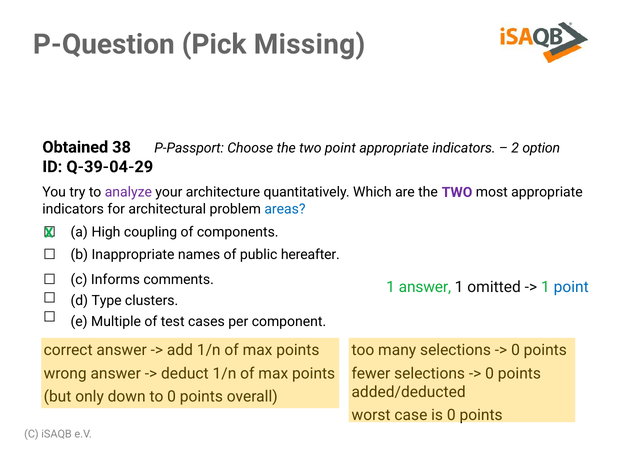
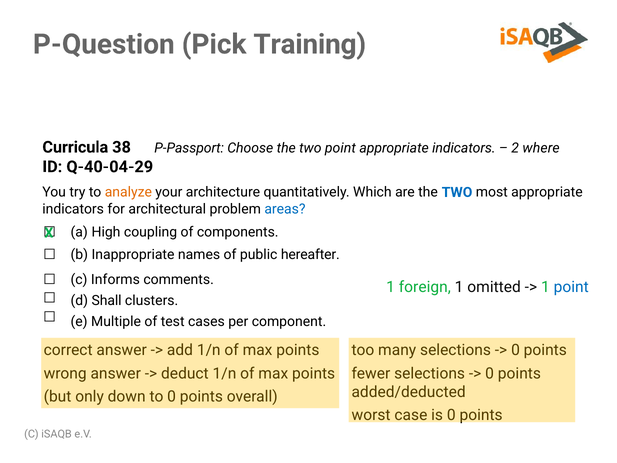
Missing: Missing -> Training
Obtained: Obtained -> Curricula
option: option -> where
Q-39-04-29: Q-39-04-29 -> Q-40-04-29
analyze colour: purple -> orange
TWO at (457, 192) colour: purple -> blue
1 answer: answer -> foreign
Type: Type -> Shall
